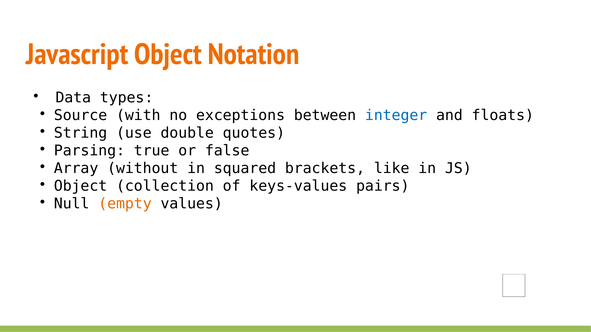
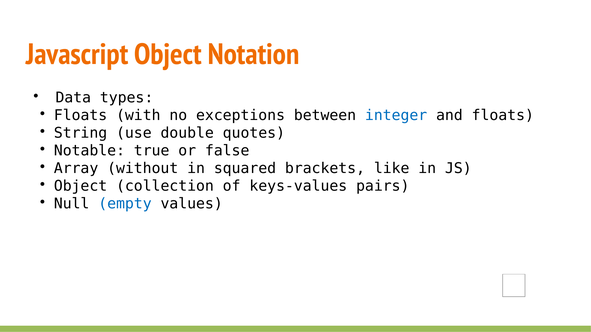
Source at (81, 115): Source -> Floats
Parsing: Parsing -> Notable
empty colour: orange -> blue
